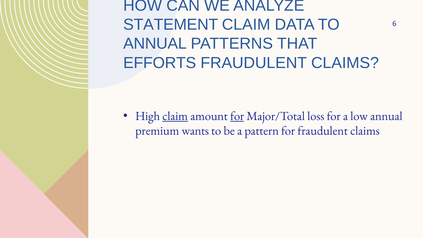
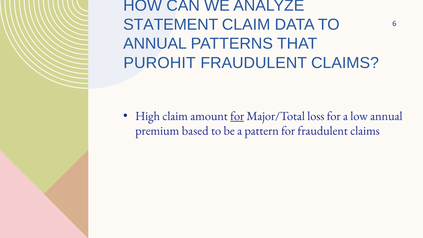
EFFORTS: EFFORTS -> PUROHIT
claim at (175, 116) underline: present -> none
wants: wants -> based
